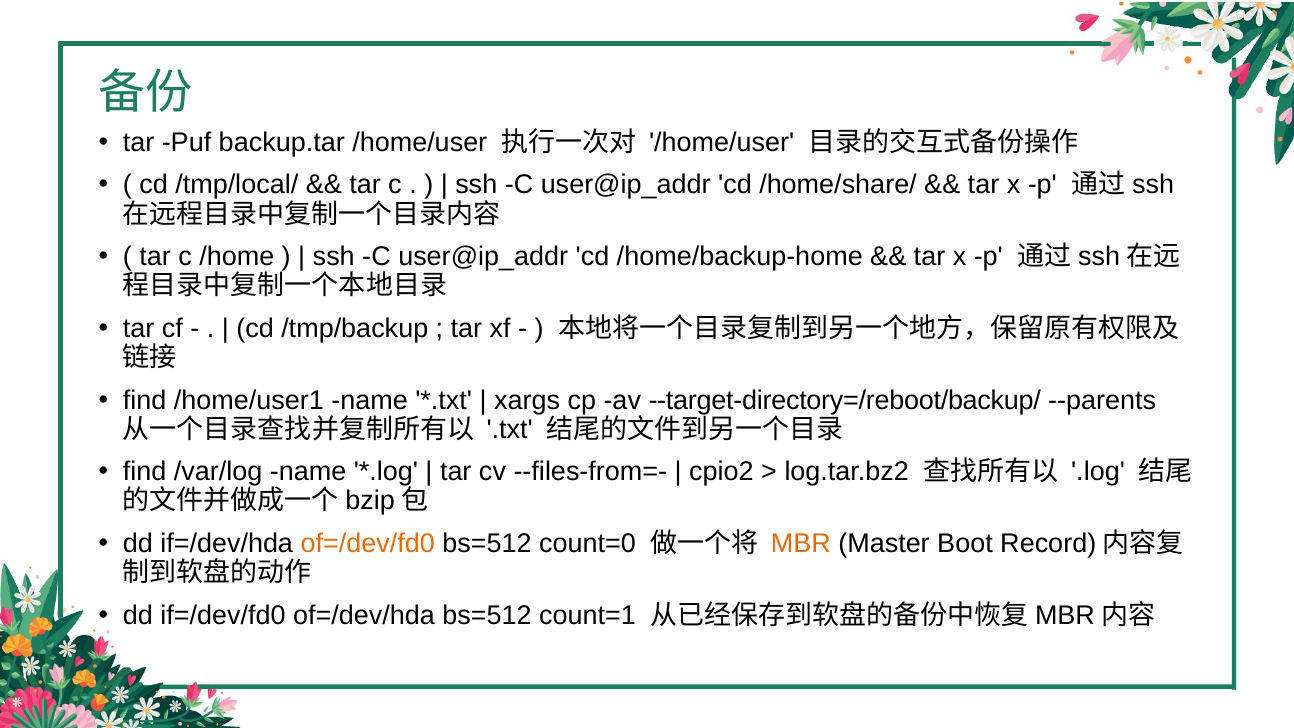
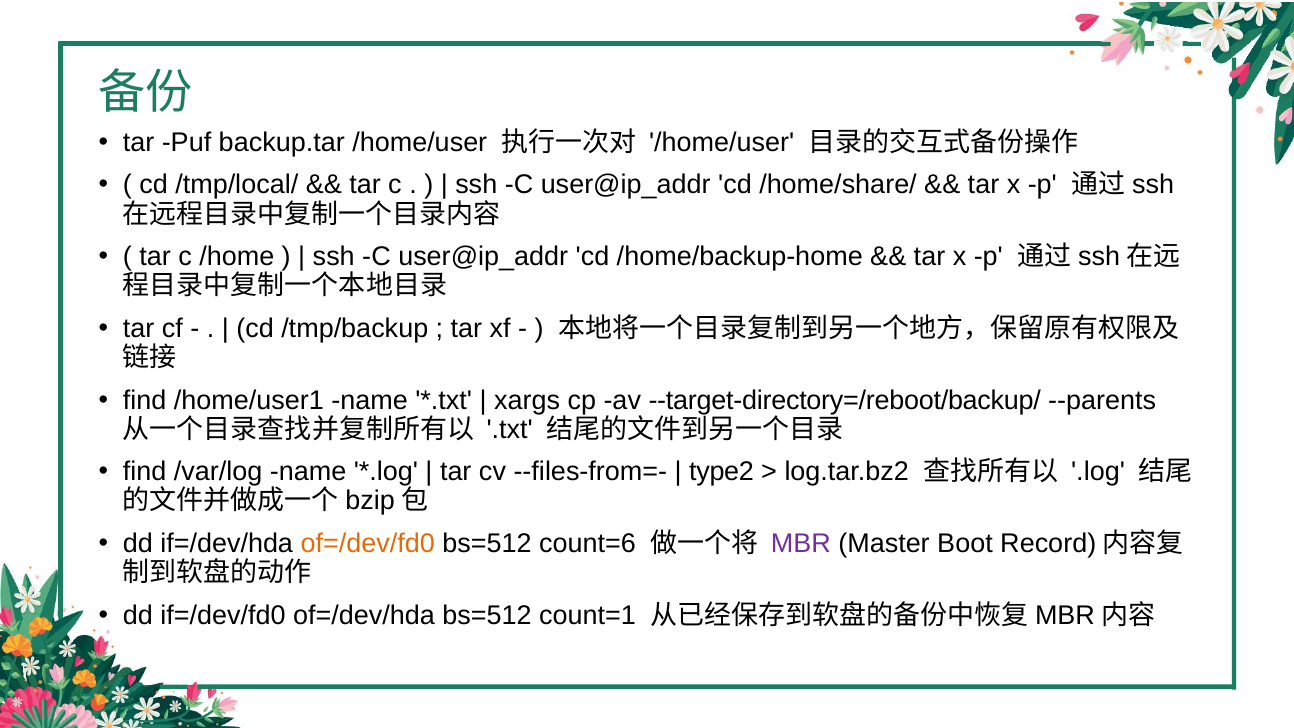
cpio2: cpio2 -> type2
count=0: count=0 -> count=6
MBR colour: orange -> purple
